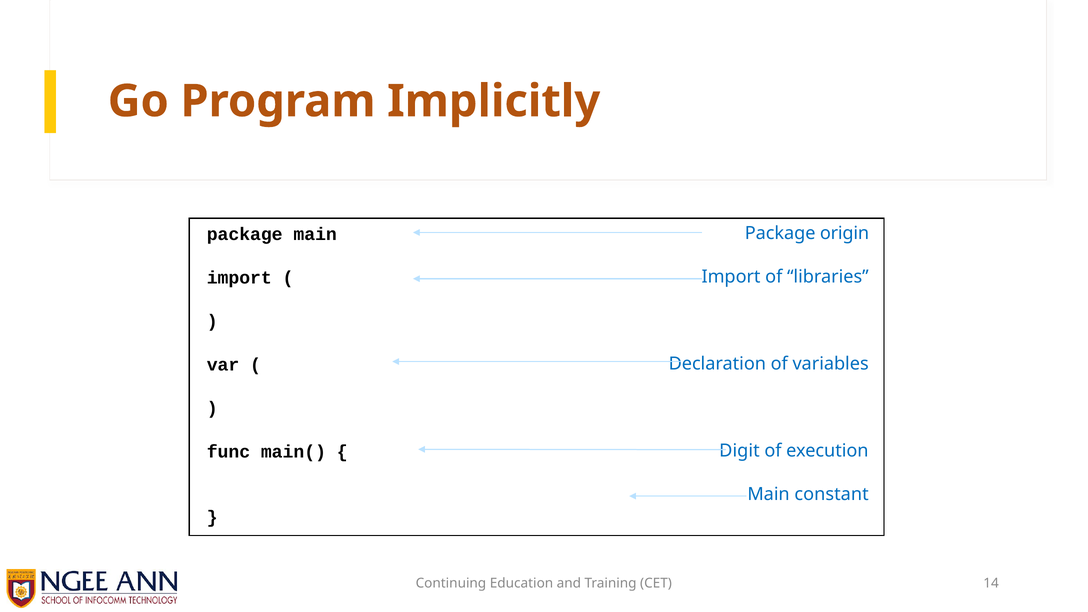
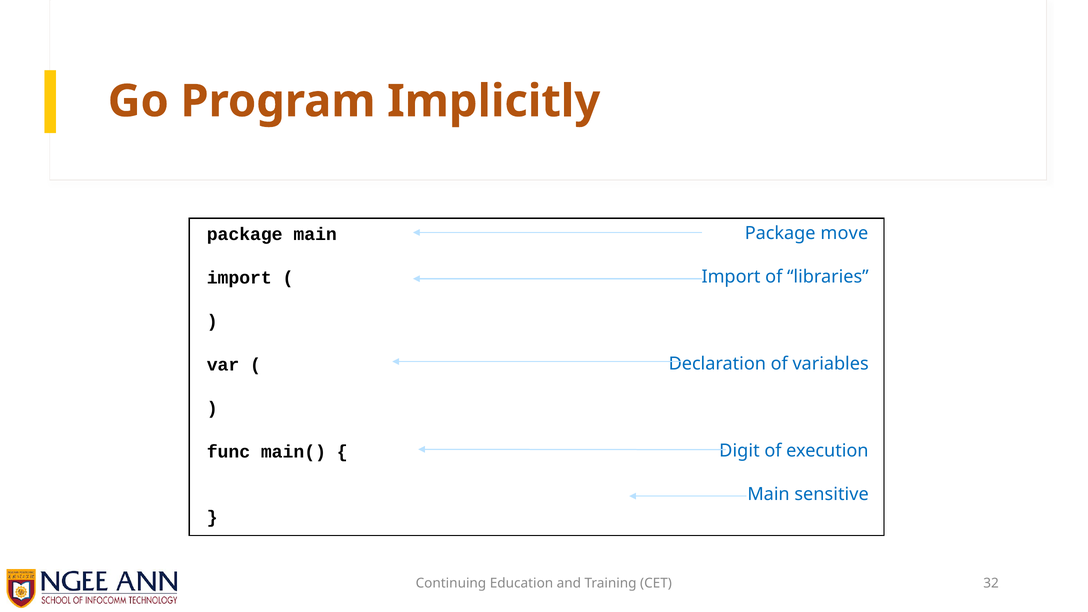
origin: origin -> move
constant: constant -> sensitive
14: 14 -> 32
